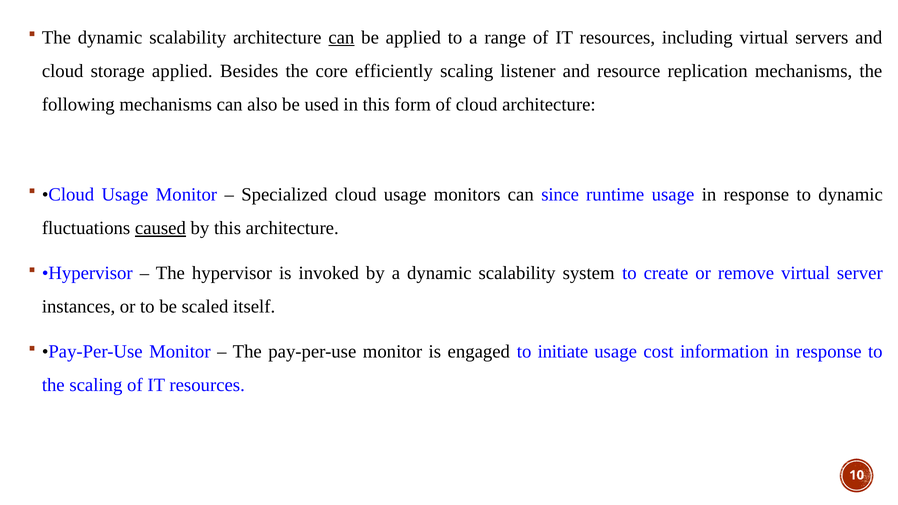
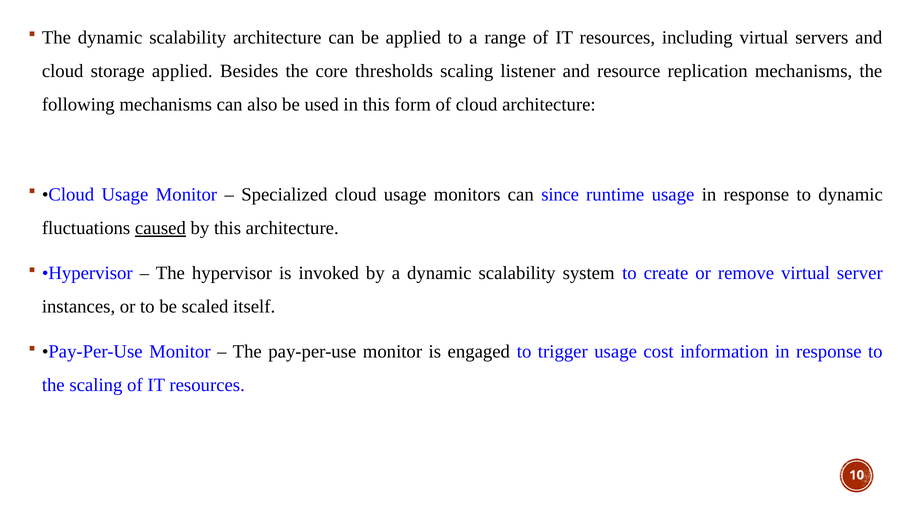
can at (341, 37) underline: present -> none
efficiently: efficiently -> thresholds
initiate: initiate -> trigger
